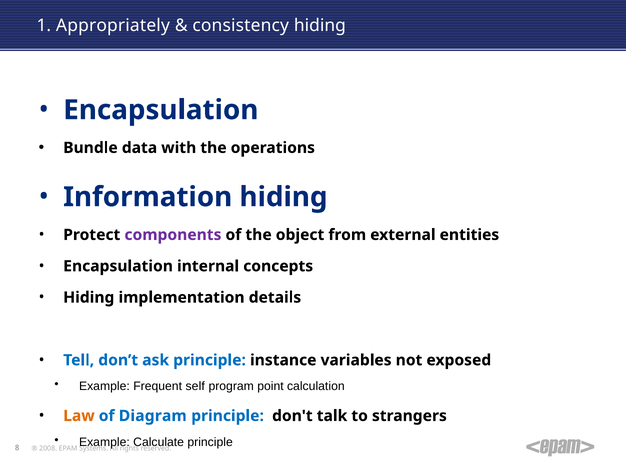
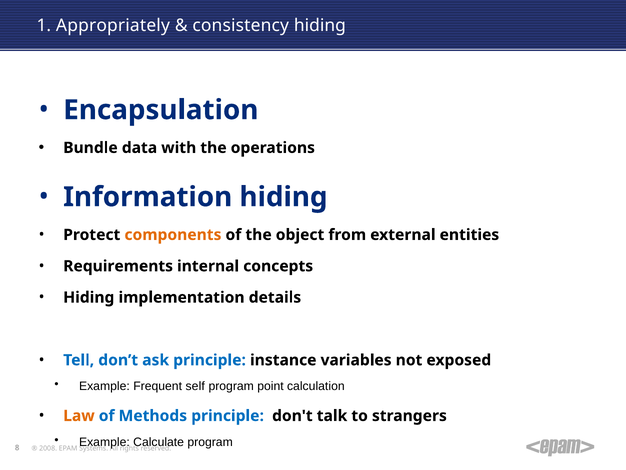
components colour: purple -> orange
Encapsulation at (118, 266): Encapsulation -> Requirements
Diagram: Diagram -> Methods
Calculate principle: principle -> program
